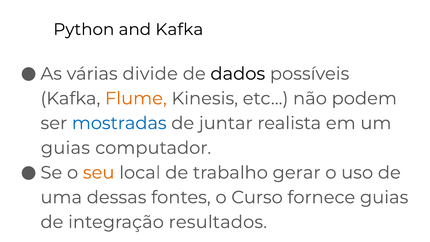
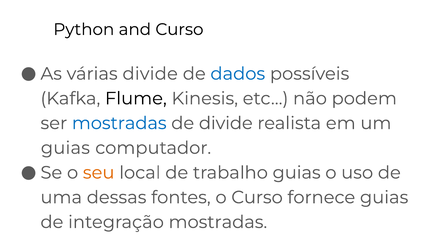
and Kafka: Kafka -> Curso
dados colour: black -> blue
Flume colour: orange -> black
de juntar: juntar -> divide
trabalho gerar: gerar -> guias
integração resultados: resultados -> mostradas
